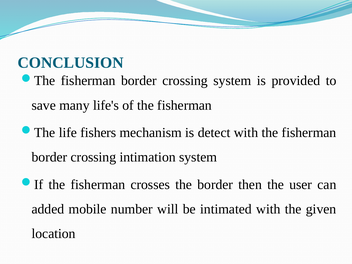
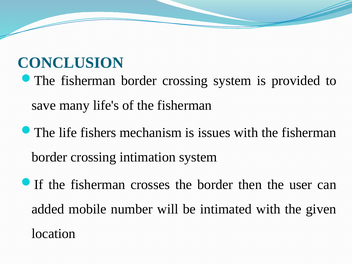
detect: detect -> issues
